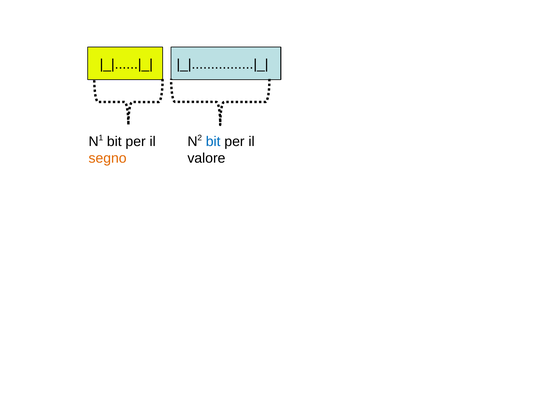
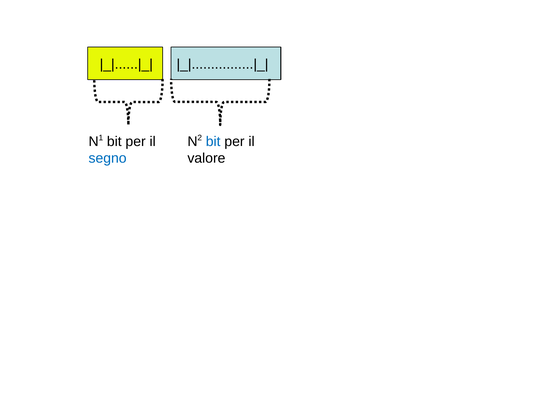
segno colour: orange -> blue
